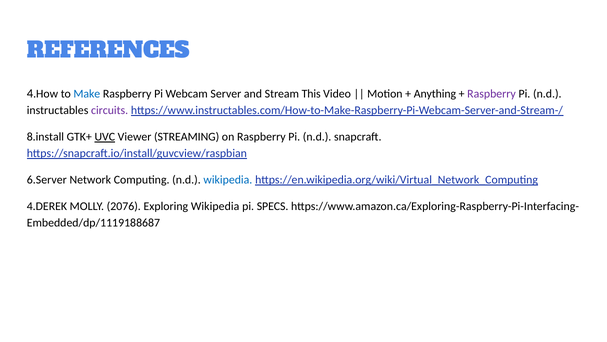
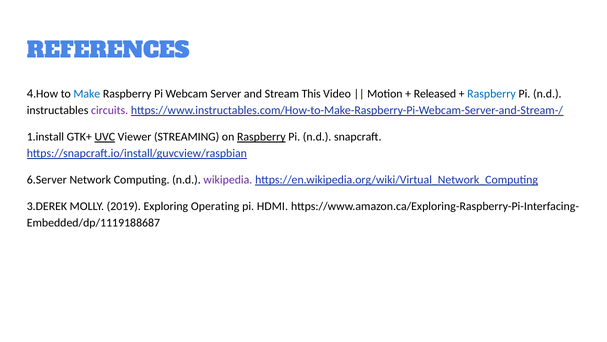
Anything: Anything -> Released
Raspberry at (492, 94) colour: purple -> blue
8.install: 8.install -> 1.install
Raspberry at (261, 137) underline: none -> present
wikipedia at (228, 180) colour: blue -> purple
4.DEREK: 4.DEREK -> 3.DEREK
2076: 2076 -> 2019
Exploring Wikipedia: Wikipedia -> Operating
SPECS: SPECS -> HDMI
